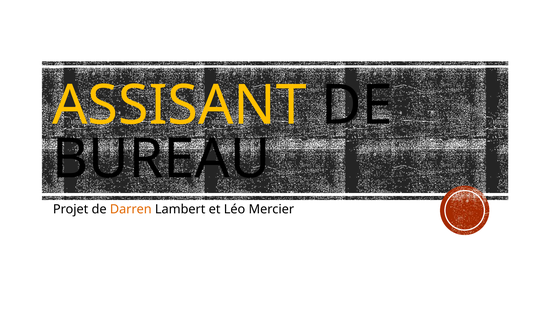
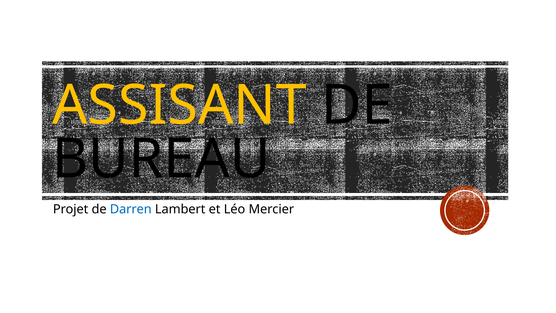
Darren colour: orange -> blue
